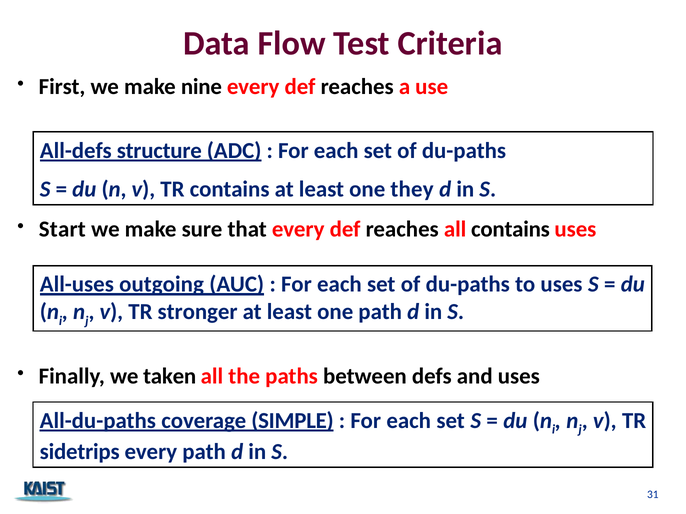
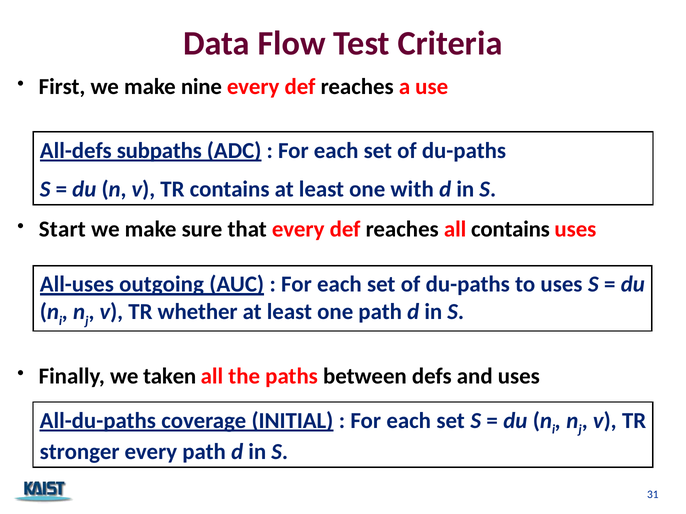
structure: structure -> subpaths
they: they -> with
stronger: stronger -> whether
SIMPLE: SIMPLE -> INITIAL
sidetrips: sidetrips -> stronger
